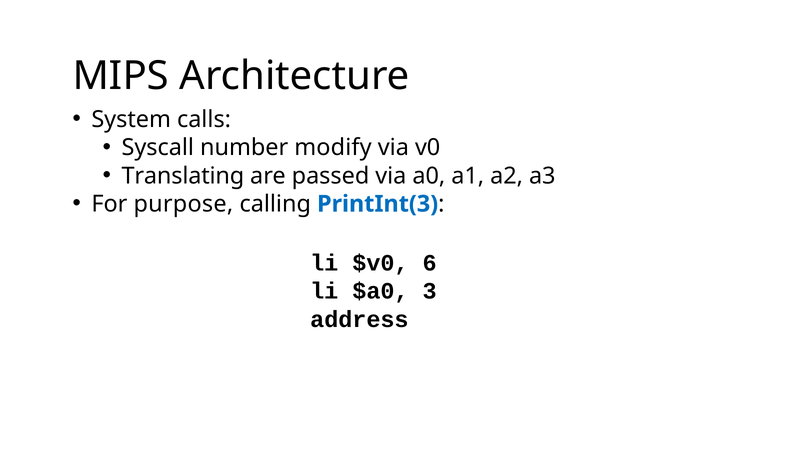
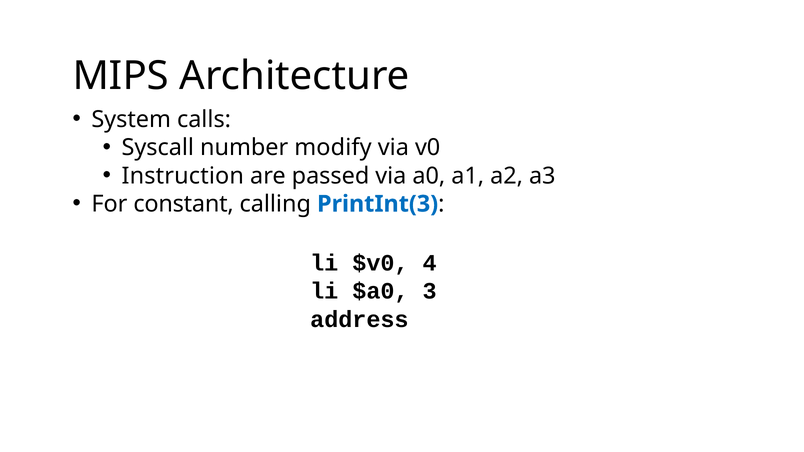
Translating: Translating -> Instruction
purpose: purpose -> constant
6: 6 -> 4
